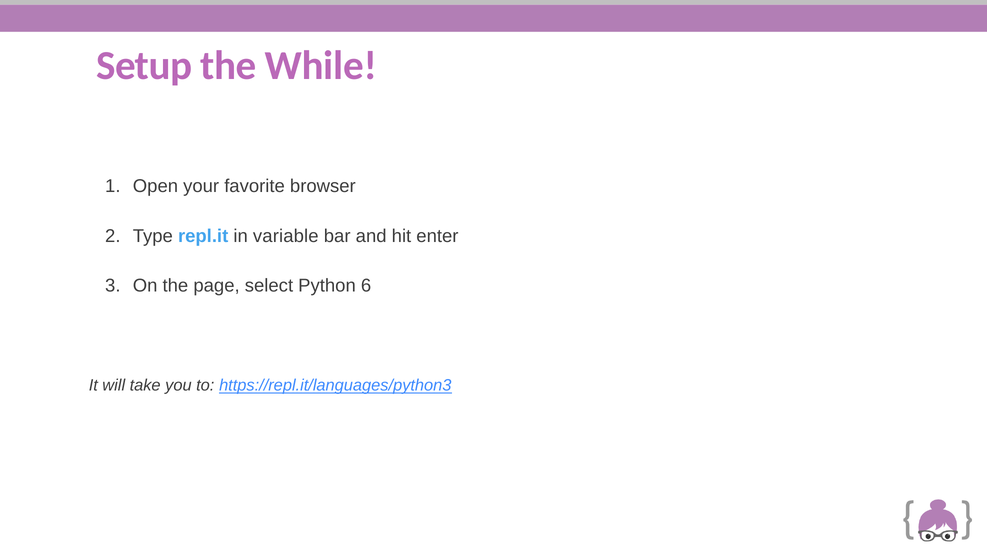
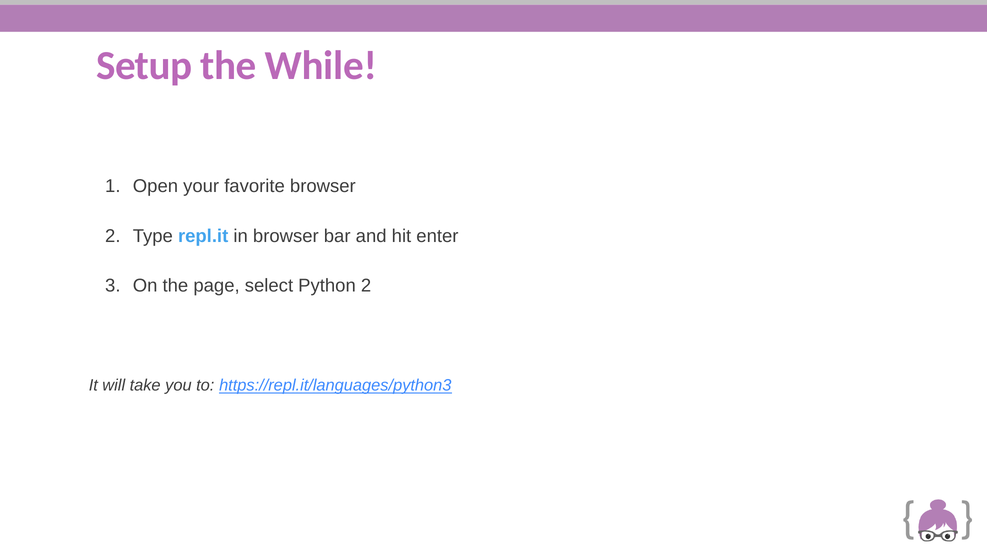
in variable: variable -> browser
Python 6: 6 -> 2
